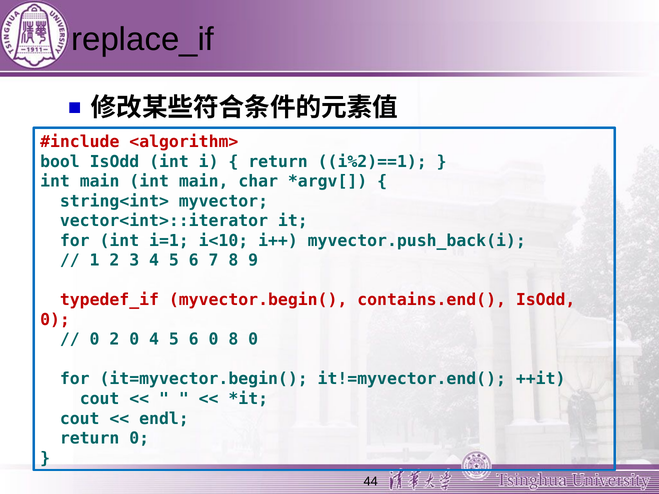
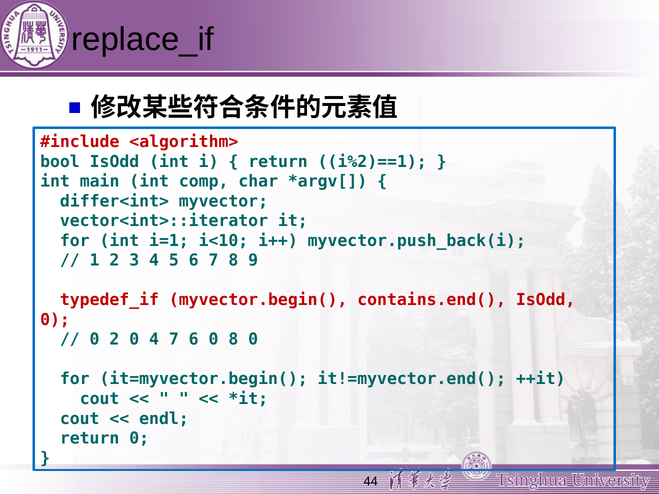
main int main: main -> comp
string<int>: string<int> -> differ<int>
0 4 5: 5 -> 7
